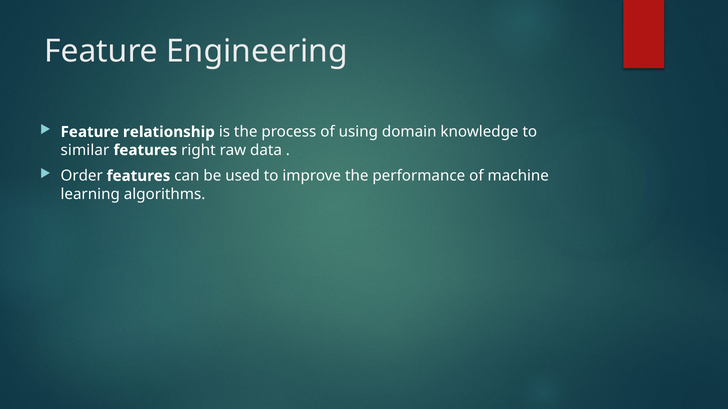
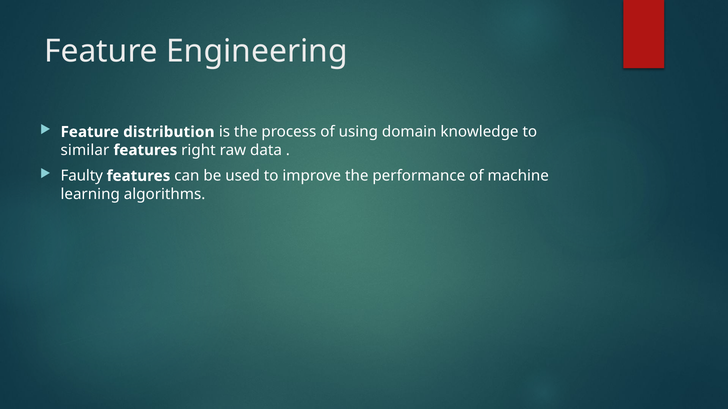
relationship: relationship -> distribution
Order: Order -> Faulty
